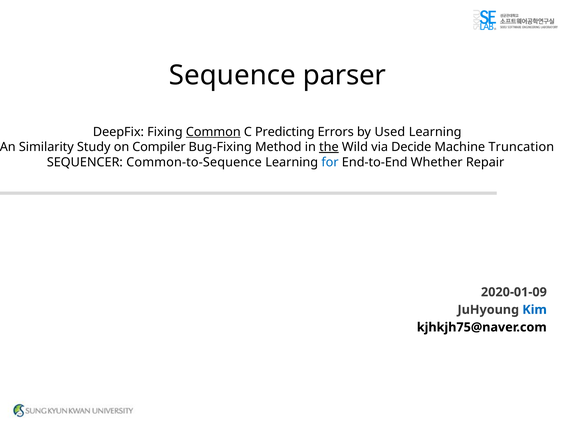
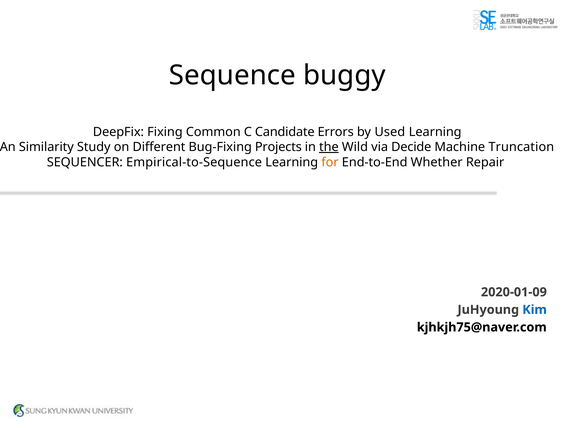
parser: parser -> buggy
Common underline: present -> none
Predicting: Predicting -> Candidate
Compiler: Compiler -> Different
Method: Method -> Projects
Common-to-Sequence: Common-to-Sequence -> Empirical-to-Sequence
for colour: blue -> orange
